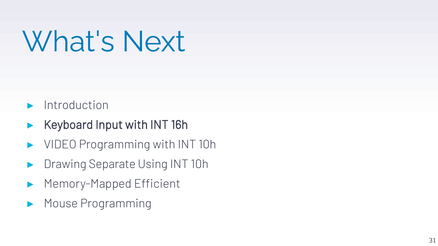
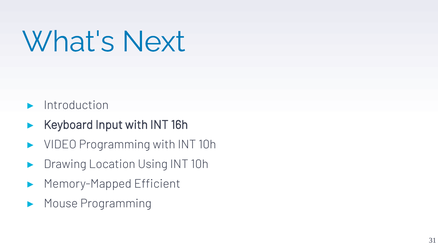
Separate: Separate -> Location
